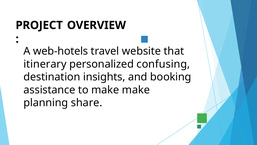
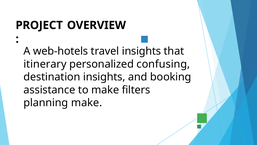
travel website: website -> insights
make make: make -> filters
planning share: share -> make
